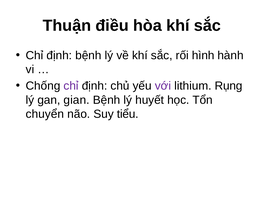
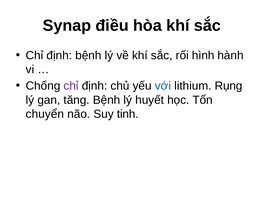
Thuận: Thuận -> Synap
với colour: purple -> blue
gian: gian -> tăng
tiểu: tiểu -> tinh
